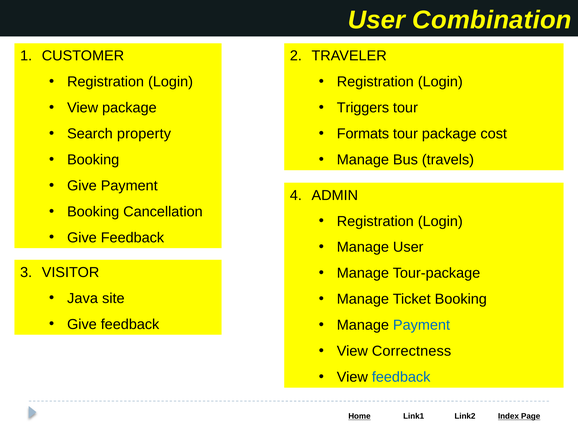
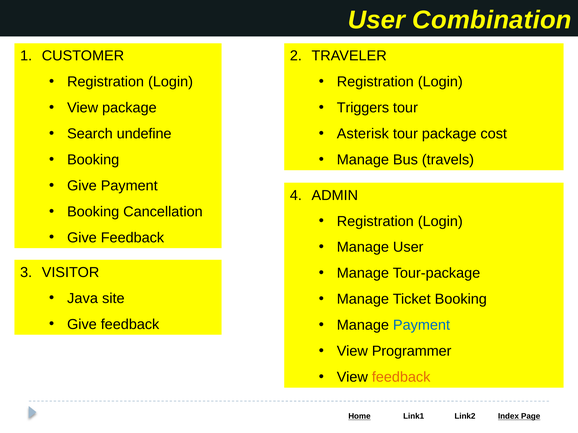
Formats: Formats -> Asterisk
property: property -> undefine
Correctness: Correctness -> Programmer
feedback at (401, 378) colour: blue -> orange
